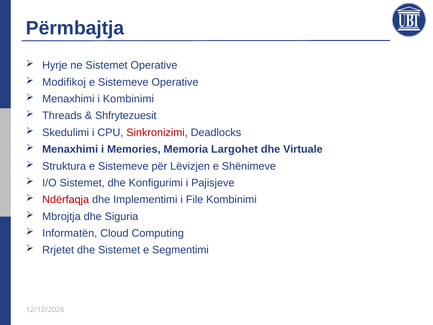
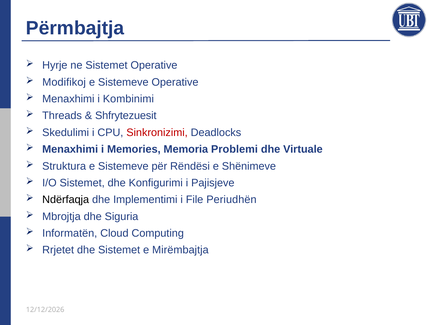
Largohet: Largohet -> Problemi
Lëvizjen: Lëvizjen -> Rëndësi
Ndërfaqja colour: red -> black
File Kombinimi: Kombinimi -> Periudhën
Segmentimi: Segmentimi -> Mirëmbajtja
